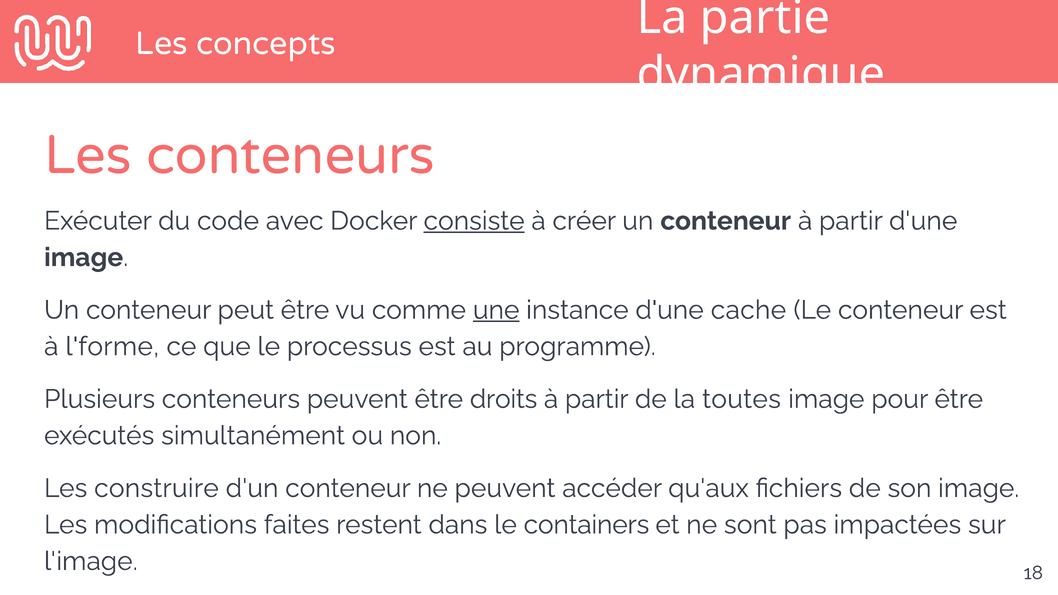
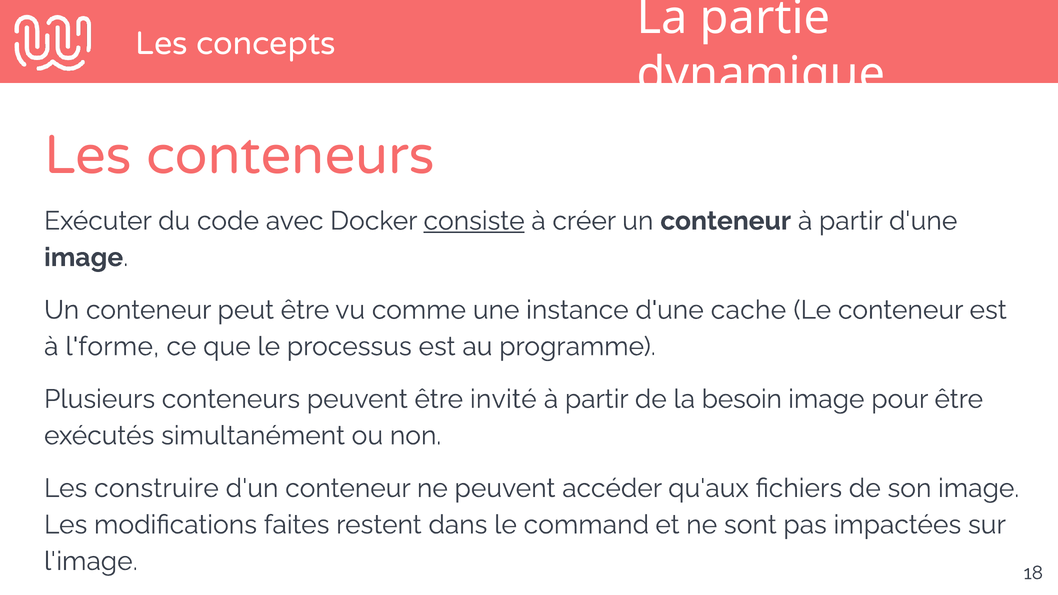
une underline: present -> none
droits: droits -> invité
toutes: toutes -> besoin
containers: containers -> command
